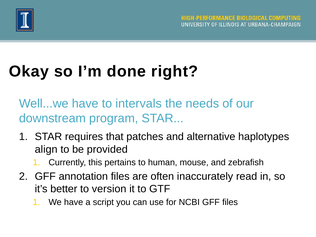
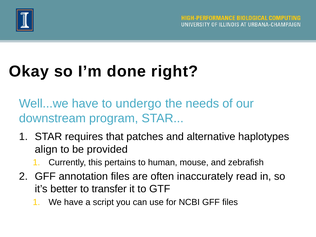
intervals: intervals -> undergo
version: version -> transfer
